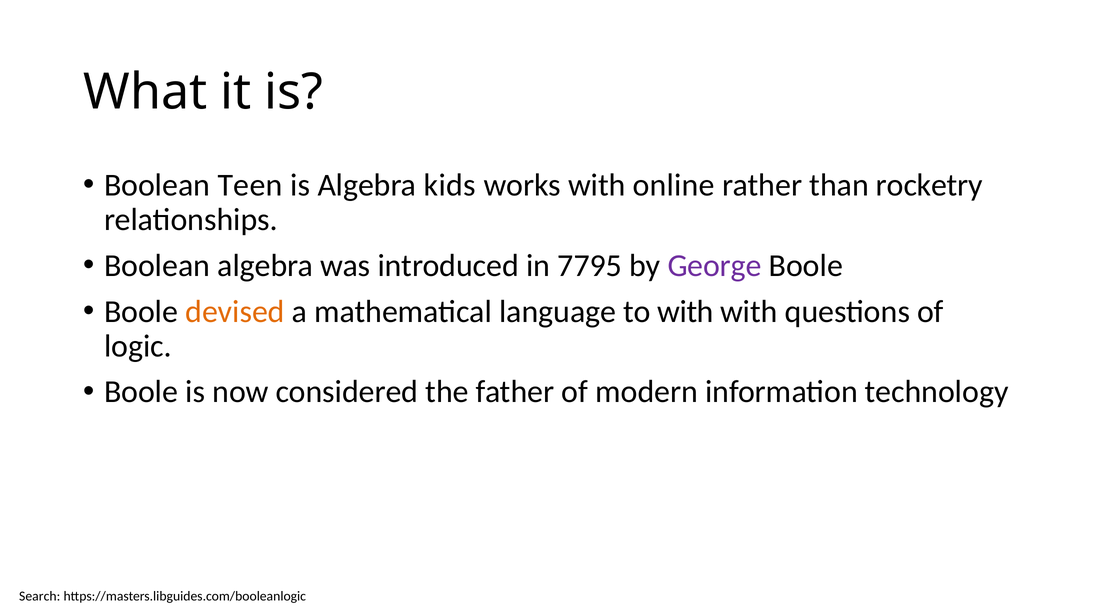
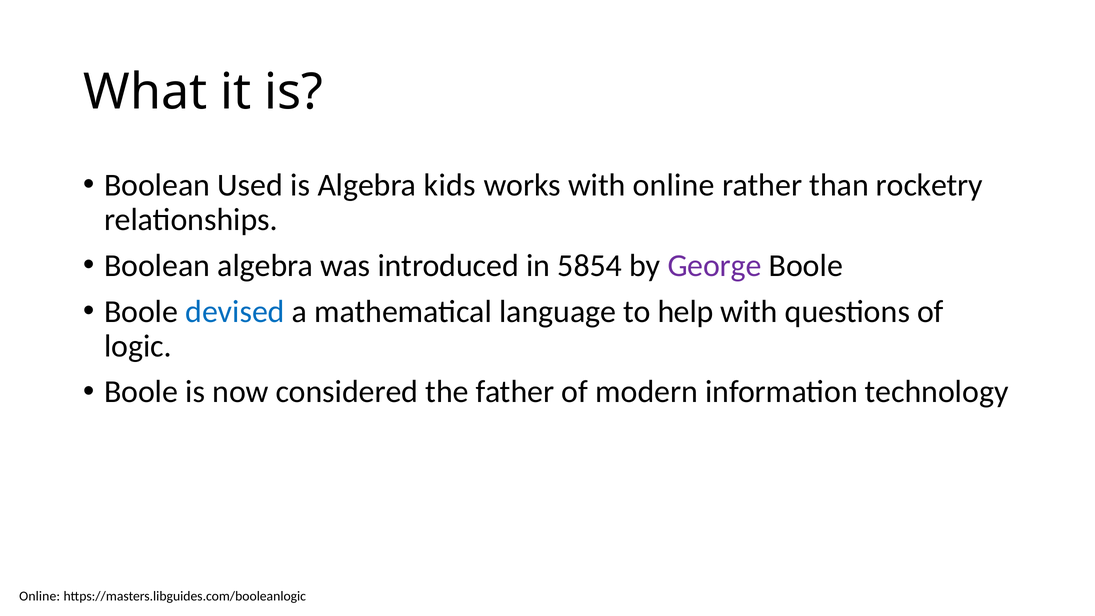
Teen: Teen -> Used
7795: 7795 -> 5854
devised colour: orange -> blue
to with: with -> help
Search at (40, 596): Search -> Online
